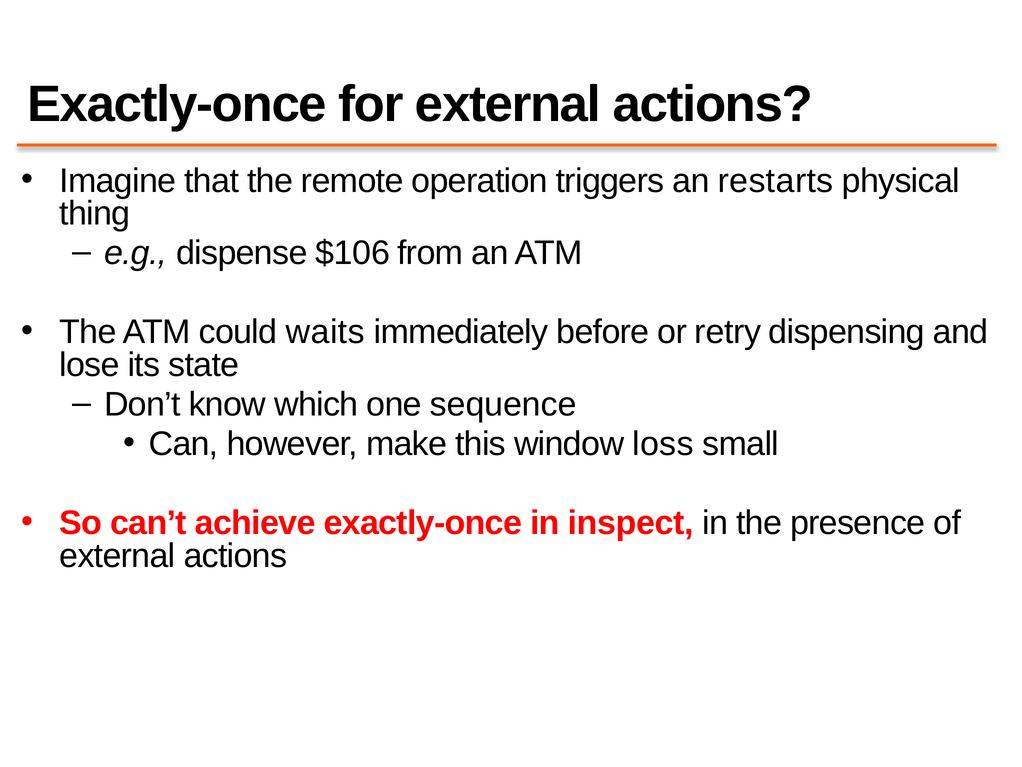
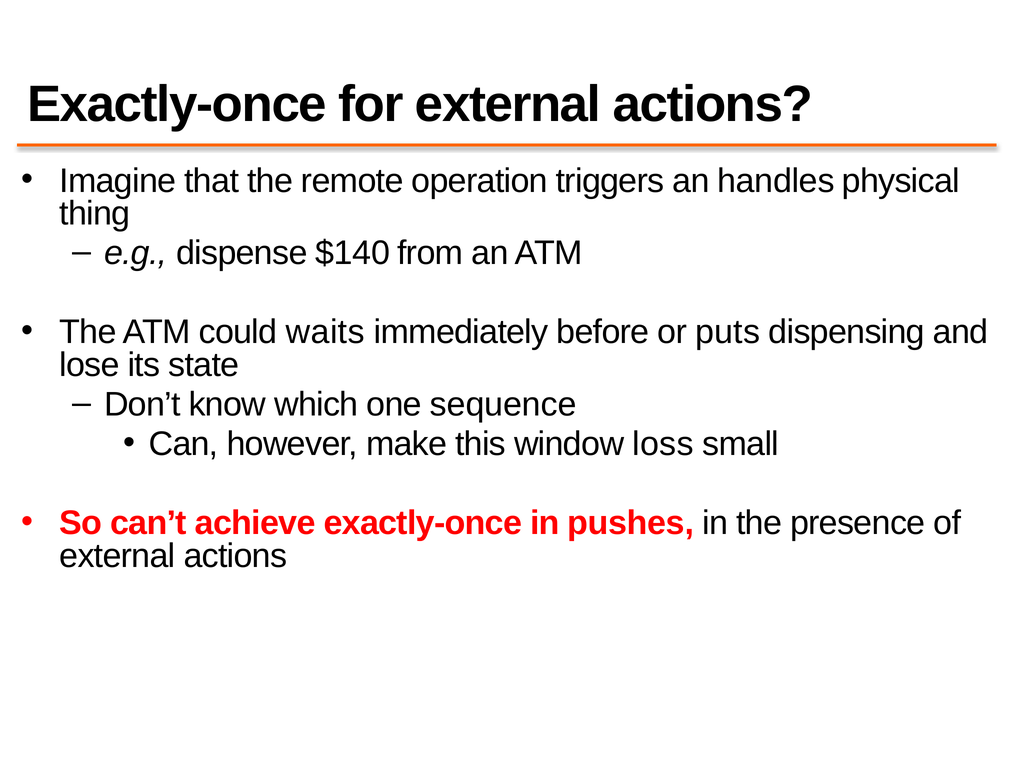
restarts: restarts -> handles
$106: $106 -> $140
retry: retry -> puts
inspect: inspect -> pushes
